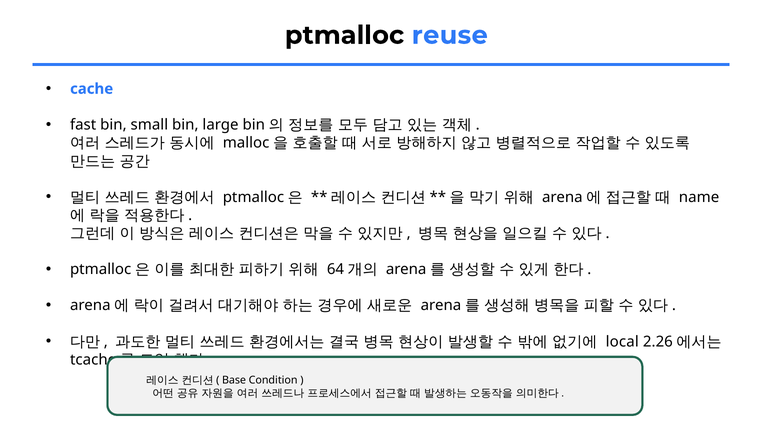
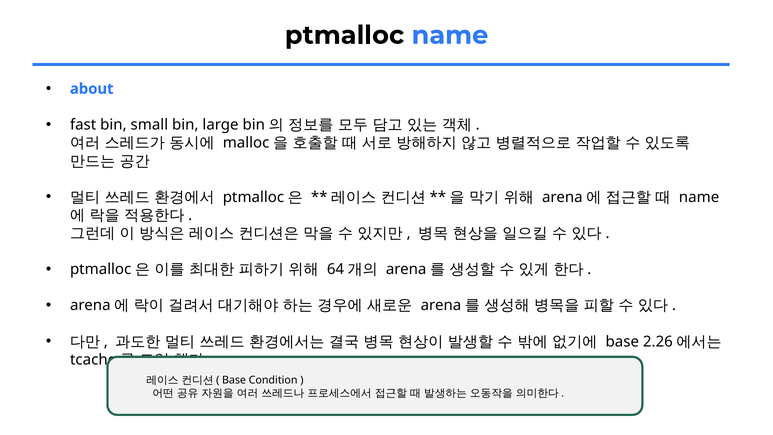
ptmalloc reuse: reuse -> name
cache: cache -> about
local at (622, 341): local -> base
